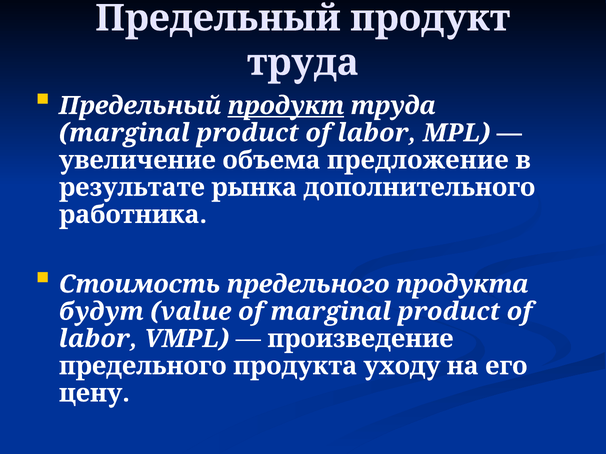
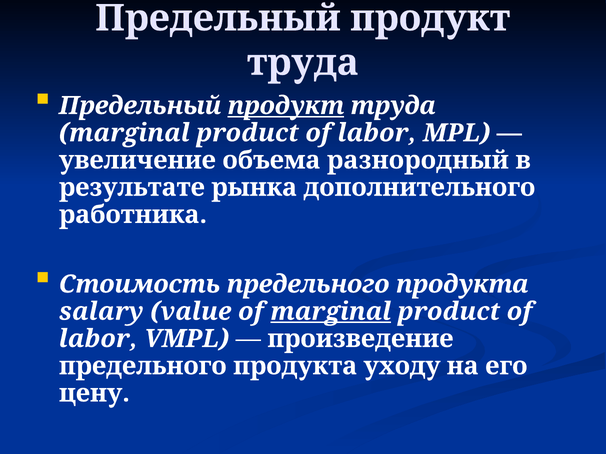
предложение: предложение -> разнородный
будут: будут -> salary
marginal at (331, 312) underline: none -> present
